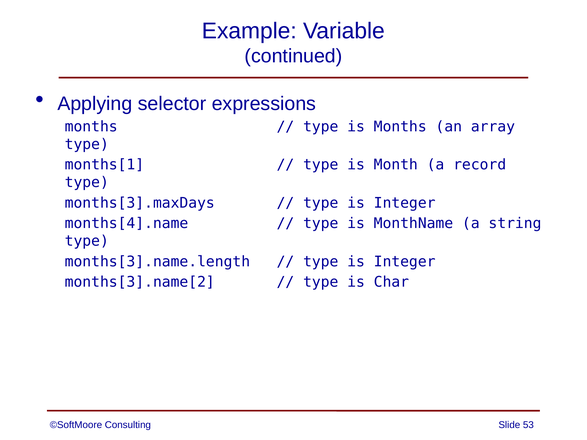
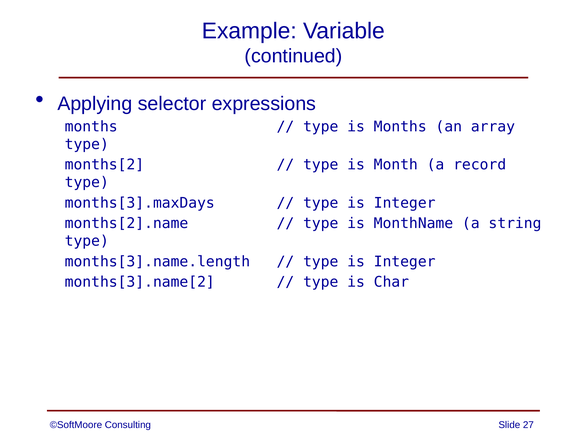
months[1: months[1 -> months[2
months[4].name: months[4].name -> months[2].name
53: 53 -> 27
